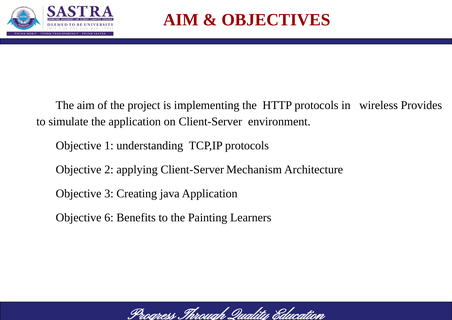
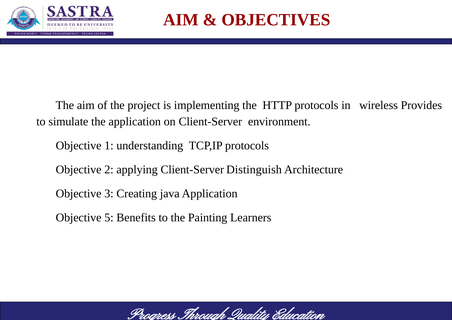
Mechanism: Mechanism -> Distinguish
6: 6 -> 5
